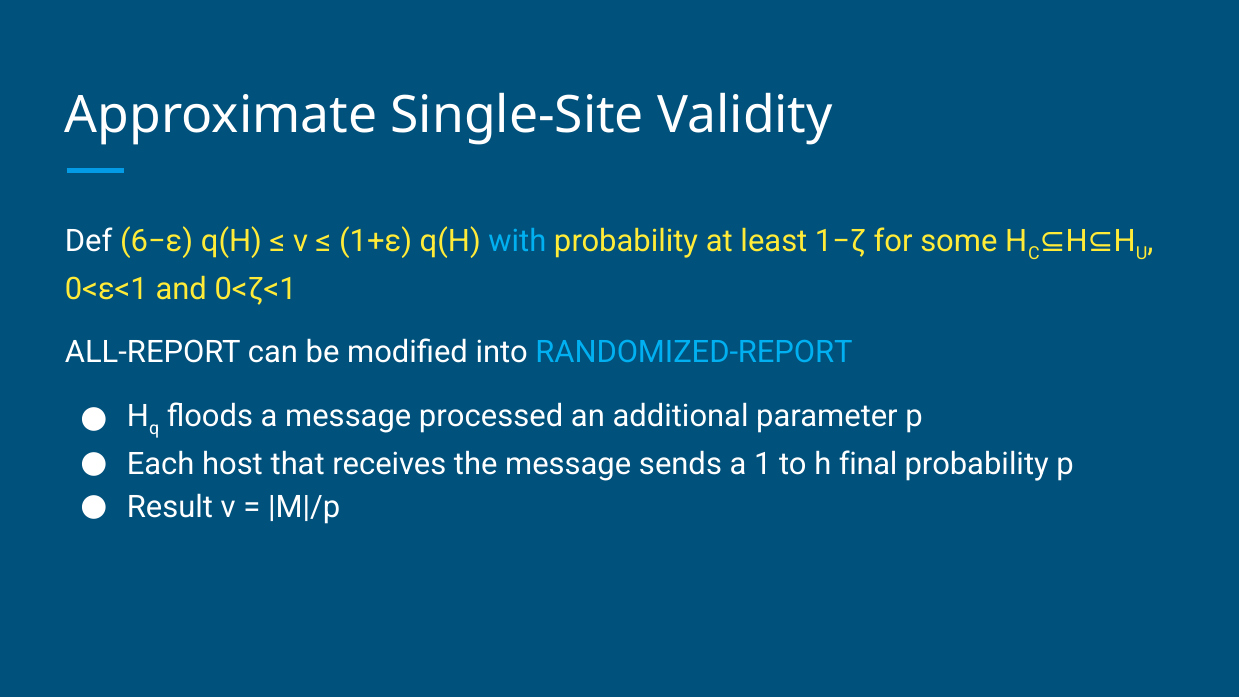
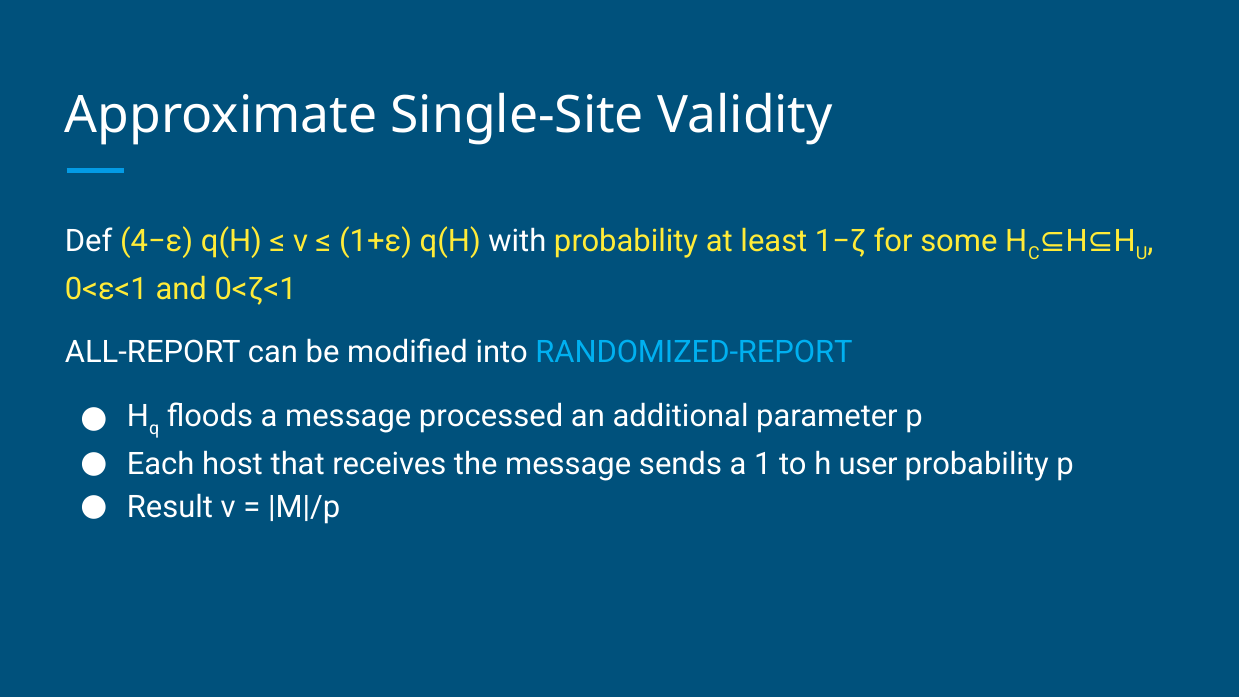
6−ε: 6−ε -> 4−ε
with colour: light blue -> white
final: final -> user
